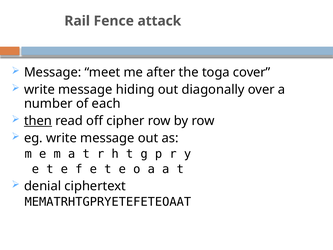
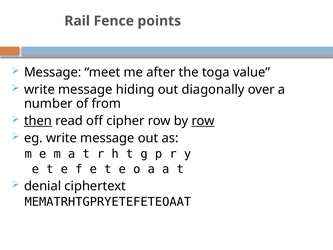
attack: attack -> points
cover: cover -> value
each: each -> from
row at (203, 121) underline: none -> present
